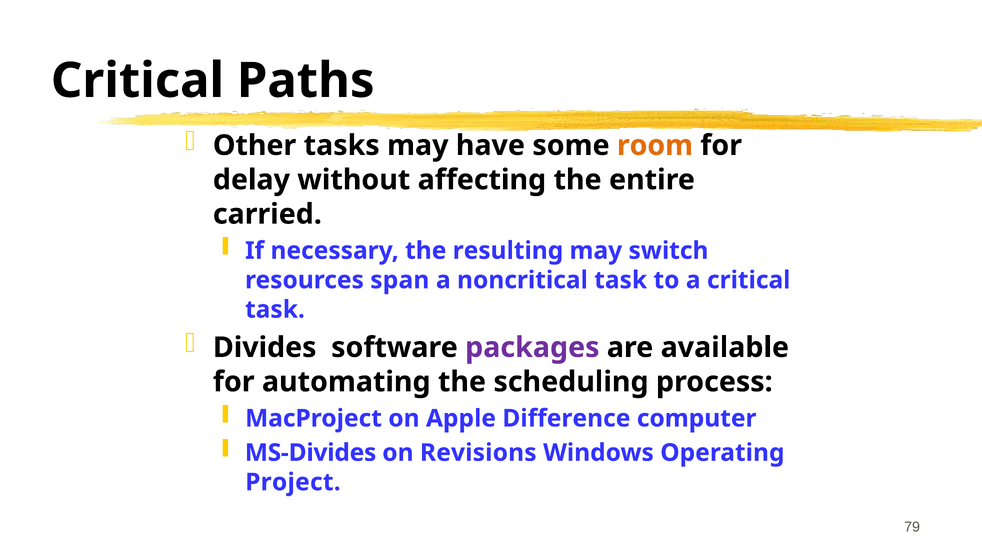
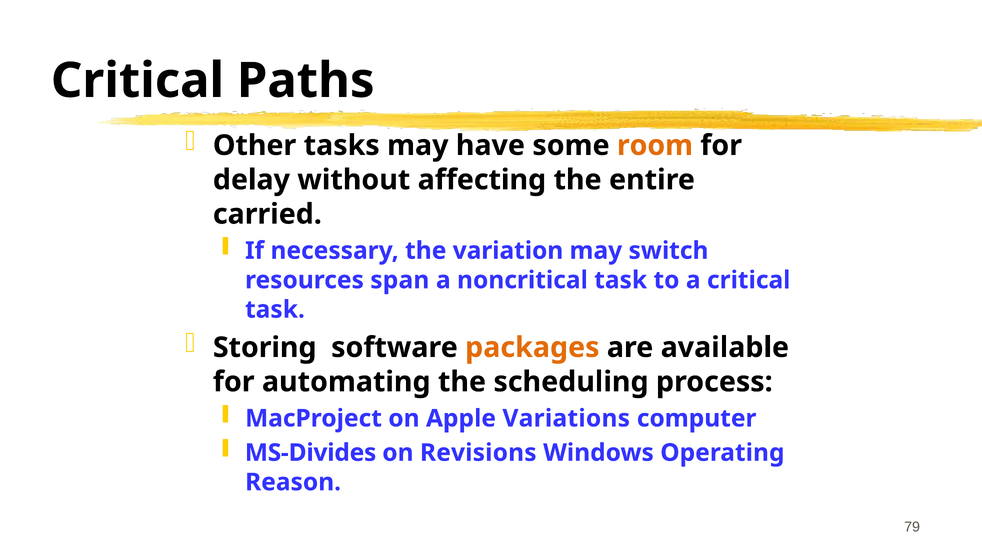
resulting: resulting -> variation
Divides: Divides -> Storing
packages colour: purple -> orange
Difference: Difference -> Variations
Project: Project -> Reason
